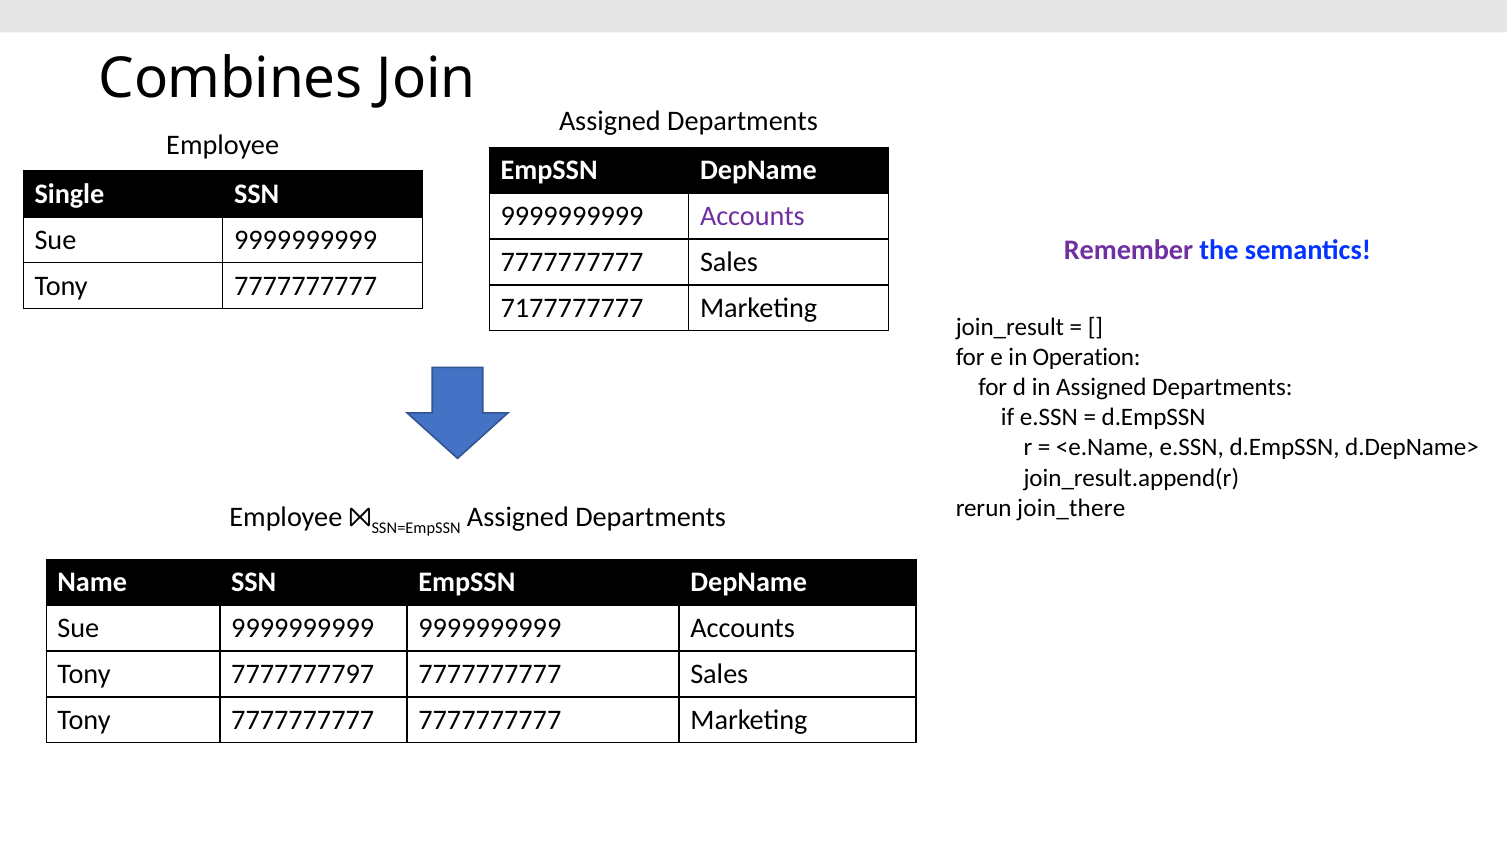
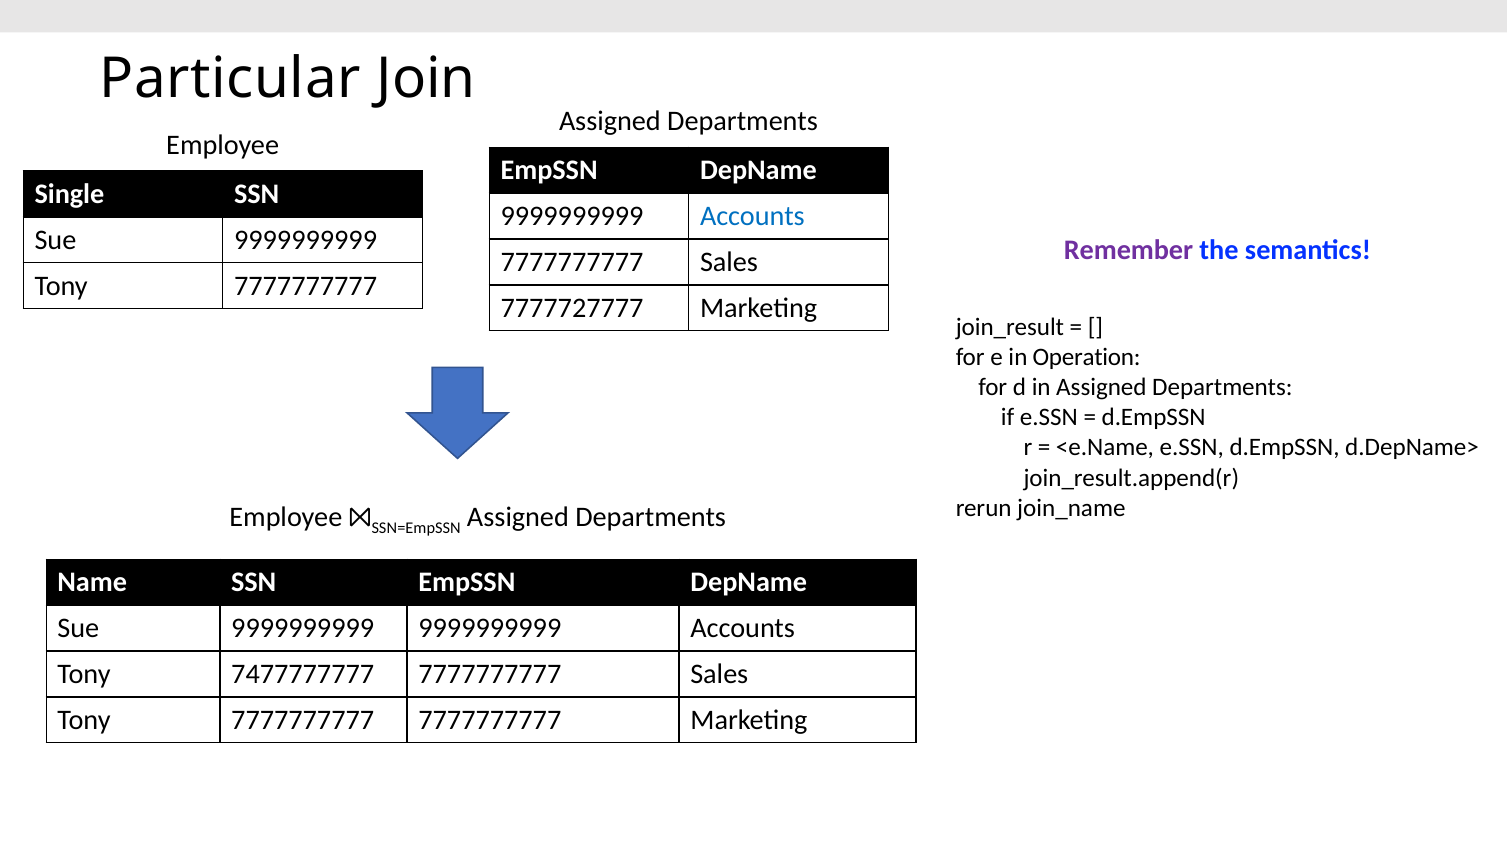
Combines: Combines -> Particular
Accounts at (752, 216) colour: purple -> blue
7177777777: 7177777777 -> 7777727777
join_there: join_there -> join_name
7777777797: 7777777797 -> 7477777777
